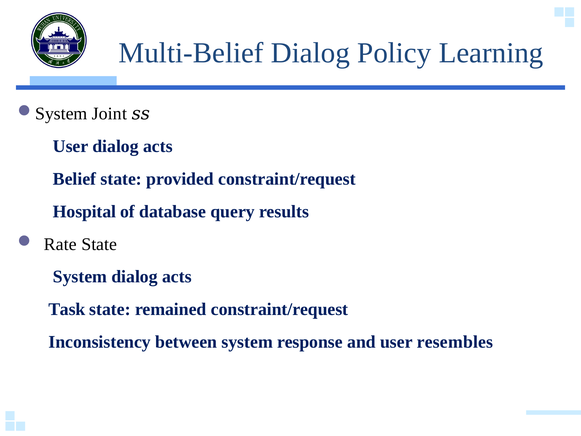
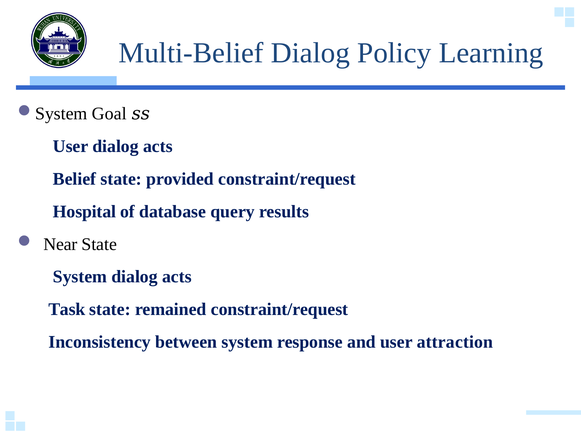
Joint: Joint -> Goal
Rate: Rate -> Near
resembles: resembles -> attraction
